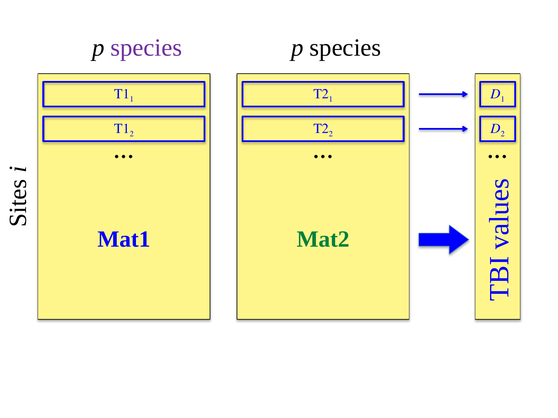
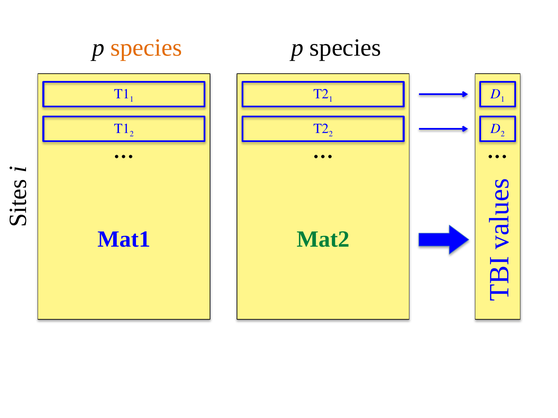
species at (146, 48) colour: purple -> orange
